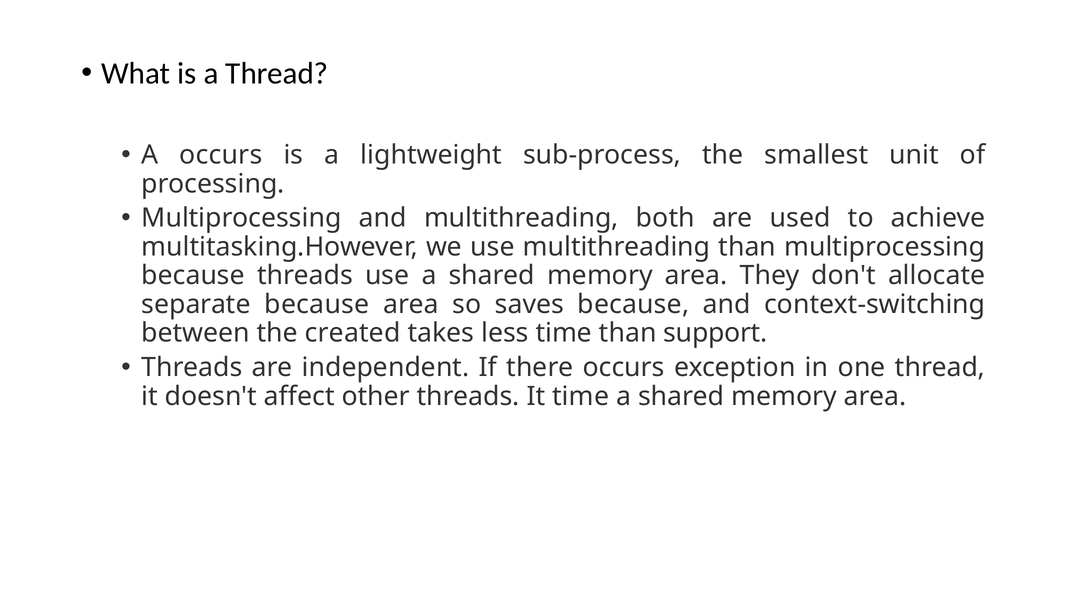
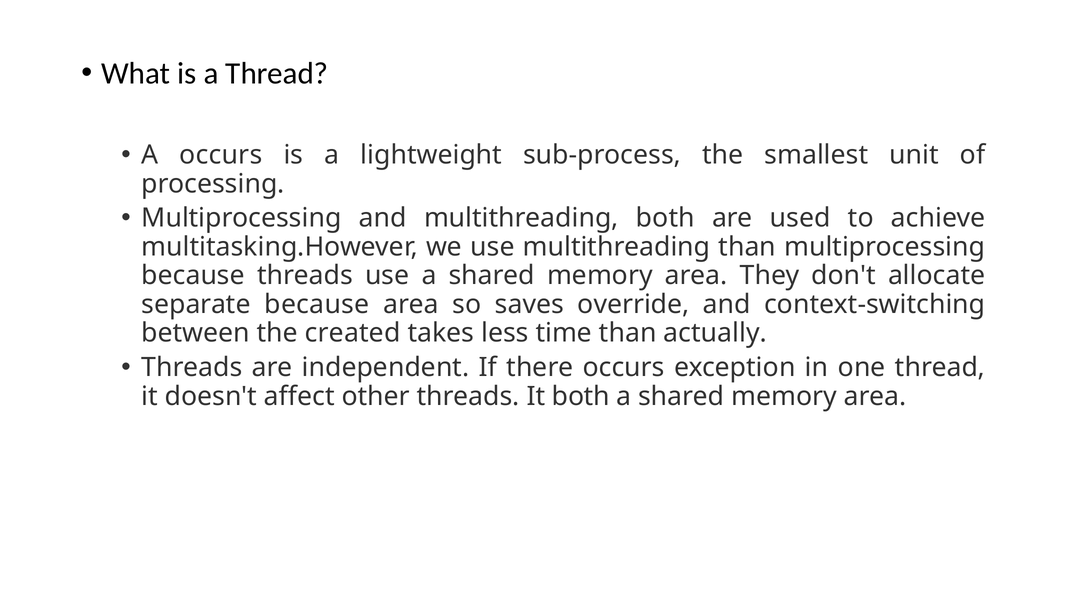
saves because: because -> override
support: support -> actually
It time: time -> both
